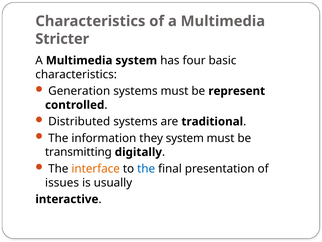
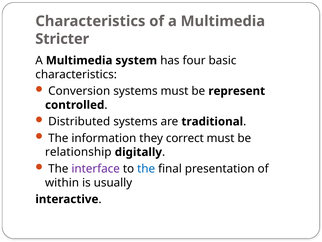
Generation: Generation -> Conversion
they system: system -> correct
transmitting: transmitting -> relationship
interface colour: orange -> purple
issues: issues -> within
